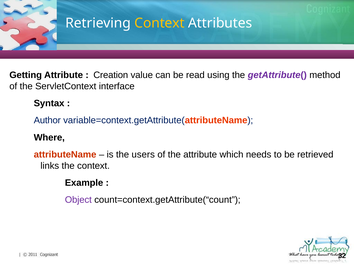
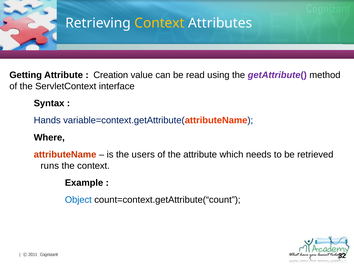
Author: Author -> Hands
links: links -> runs
Object colour: purple -> blue
